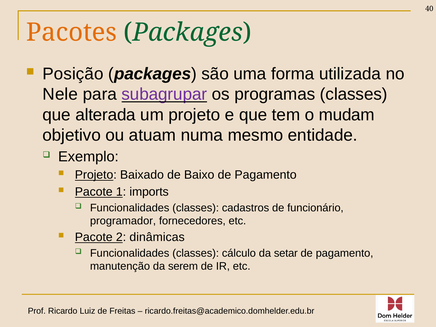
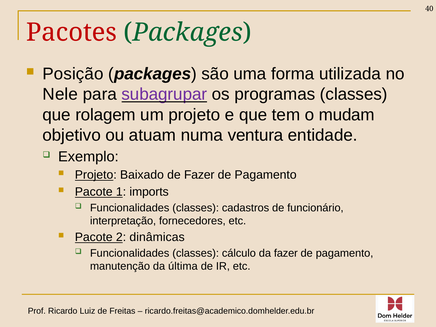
Pacotes colour: orange -> red
alterada: alterada -> rolagem
mesmo: mesmo -> ventura
de Baixo: Baixo -> Fazer
programador: programador -> interpretação
da setar: setar -> fazer
serem: serem -> última
